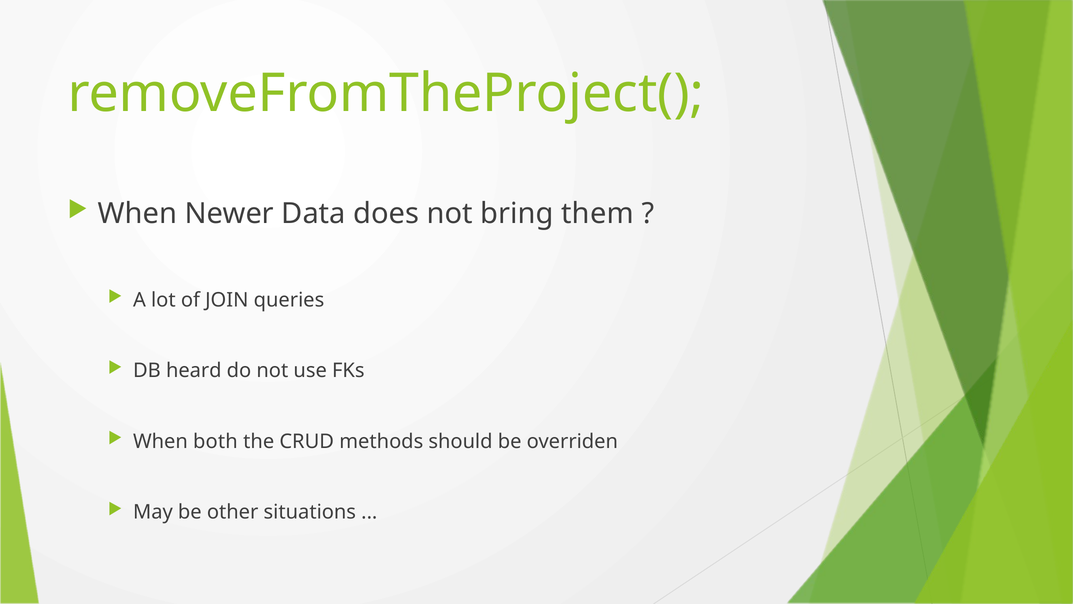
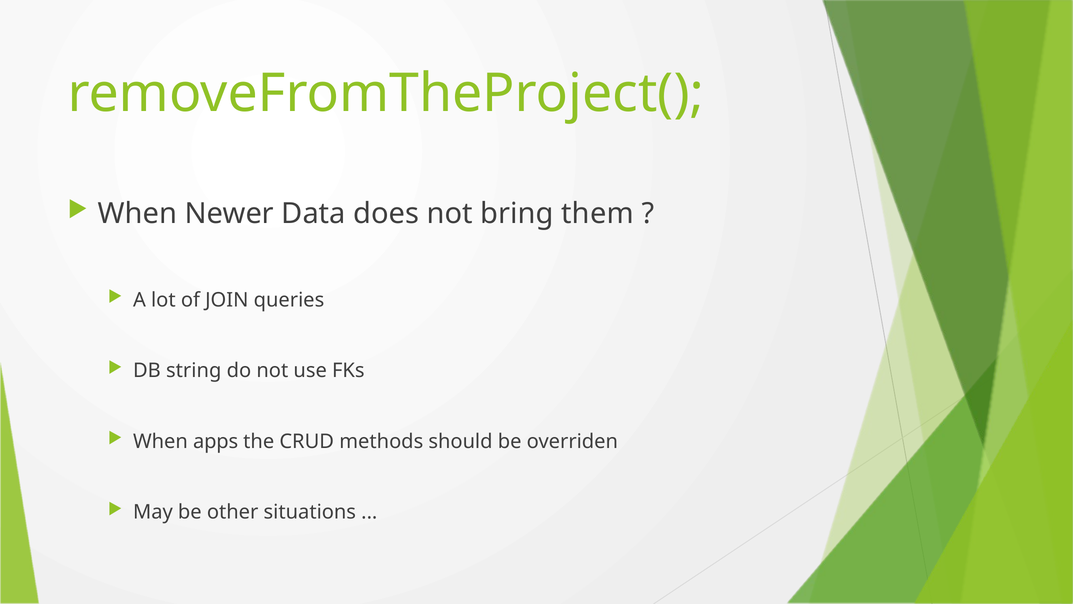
heard: heard -> string
both: both -> apps
